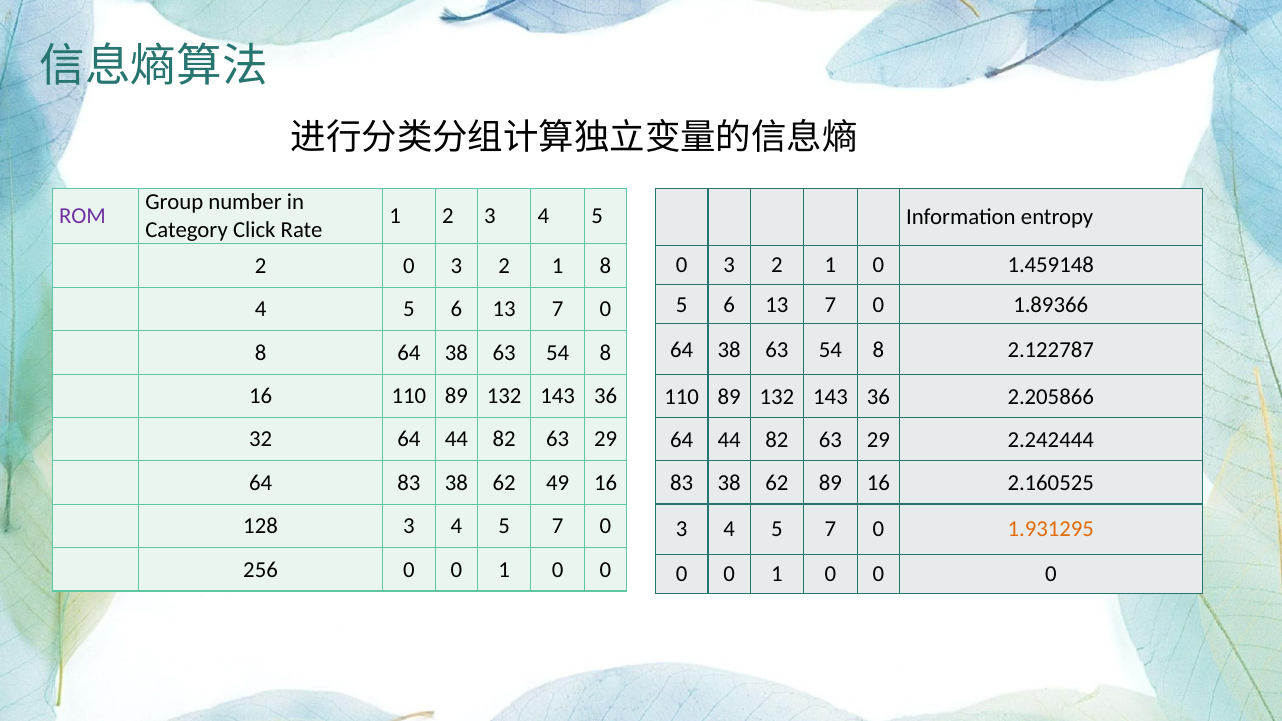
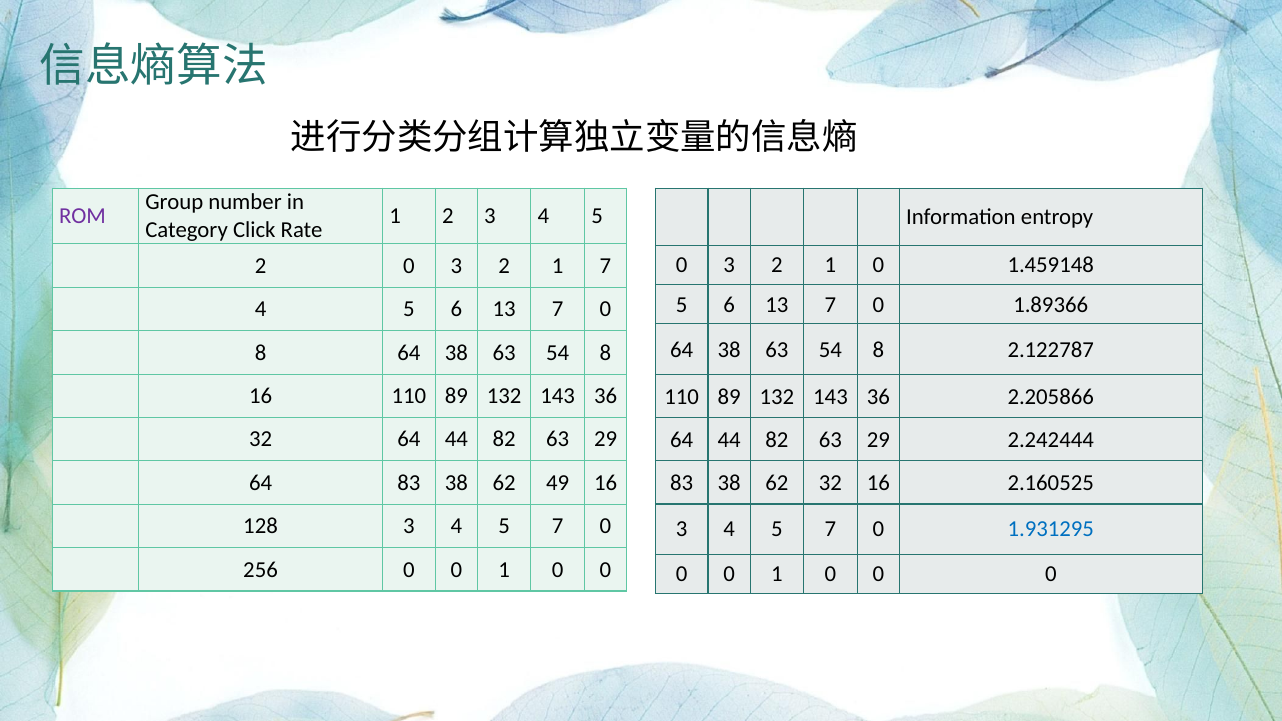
1 8: 8 -> 7
62 89: 89 -> 32
1.931295 colour: orange -> blue
